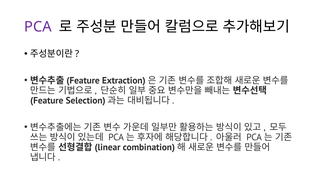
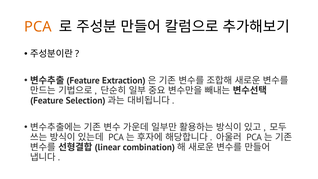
PCA colour: purple -> orange
